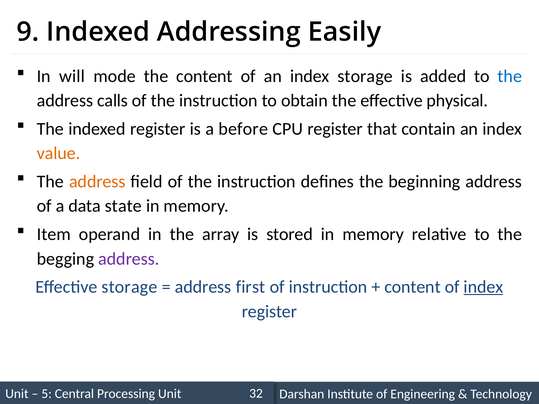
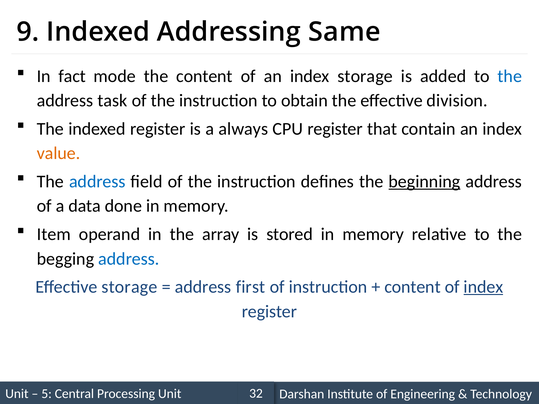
Easily: Easily -> Same
will: will -> fact
calls: calls -> task
physical: physical -> division
before: before -> always
address at (97, 182) colour: orange -> blue
beginning underline: none -> present
state: state -> done
address at (129, 259) colour: purple -> blue
